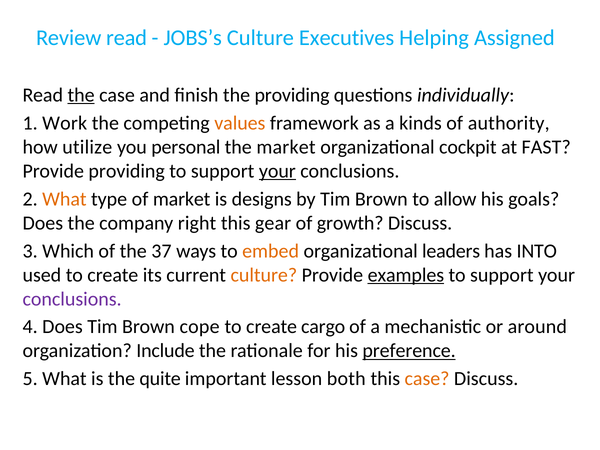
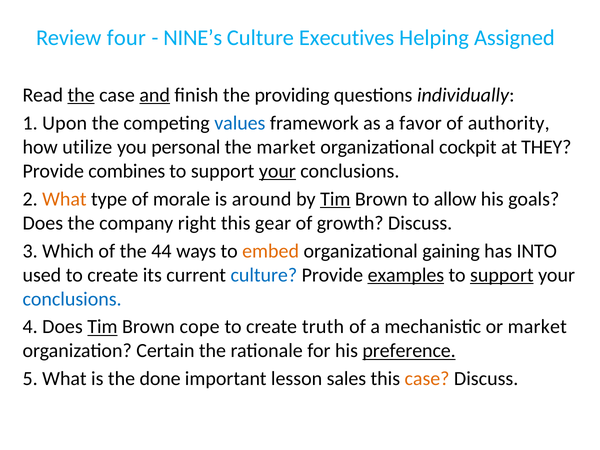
Review read: read -> four
JOBS’s: JOBS’s -> NINE’s
and underline: none -> present
Work: Work -> Upon
values colour: orange -> blue
kinds: kinds -> favor
FAST: FAST -> THEY
Provide providing: providing -> combines
of market: market -> morale
designs: designs -> around
Tim at (335, 199) underline: none -> present
37: 37 -> 44
leaders: leaders -> gaining
culture at (264, 275) colour: orange -> blue
support at (502, 275) underline: none -> present
conclusions at (72, 299) colour: purple -> blue
Tim at (102, 327) underline: none -> present
cargo: cargo -> truth
or around: around -> market
Include: Include -> Certain
quite: quite -> done
both: both -> sales
